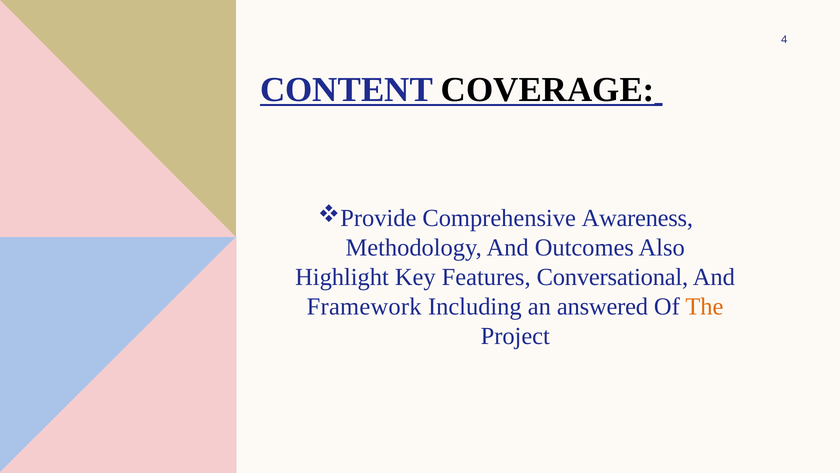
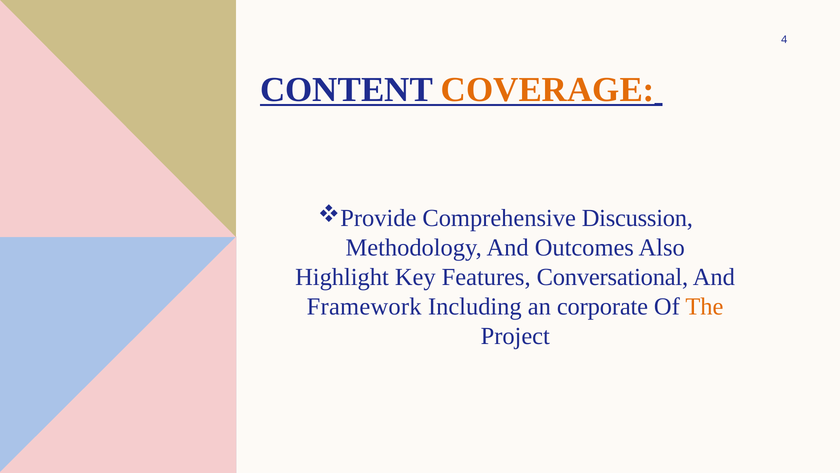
COVERAGE colour: black -> orange
Awareness: Awareness -> Discussion
answered: answered -> corporate
